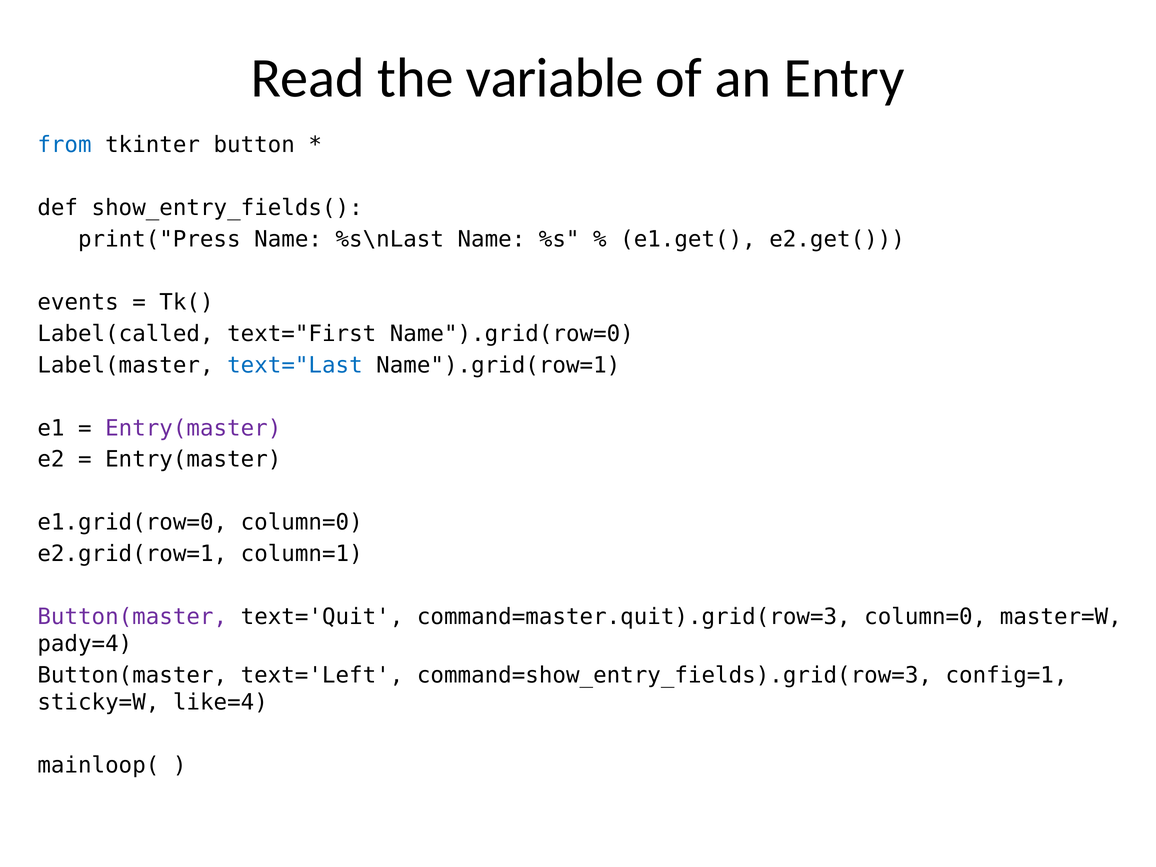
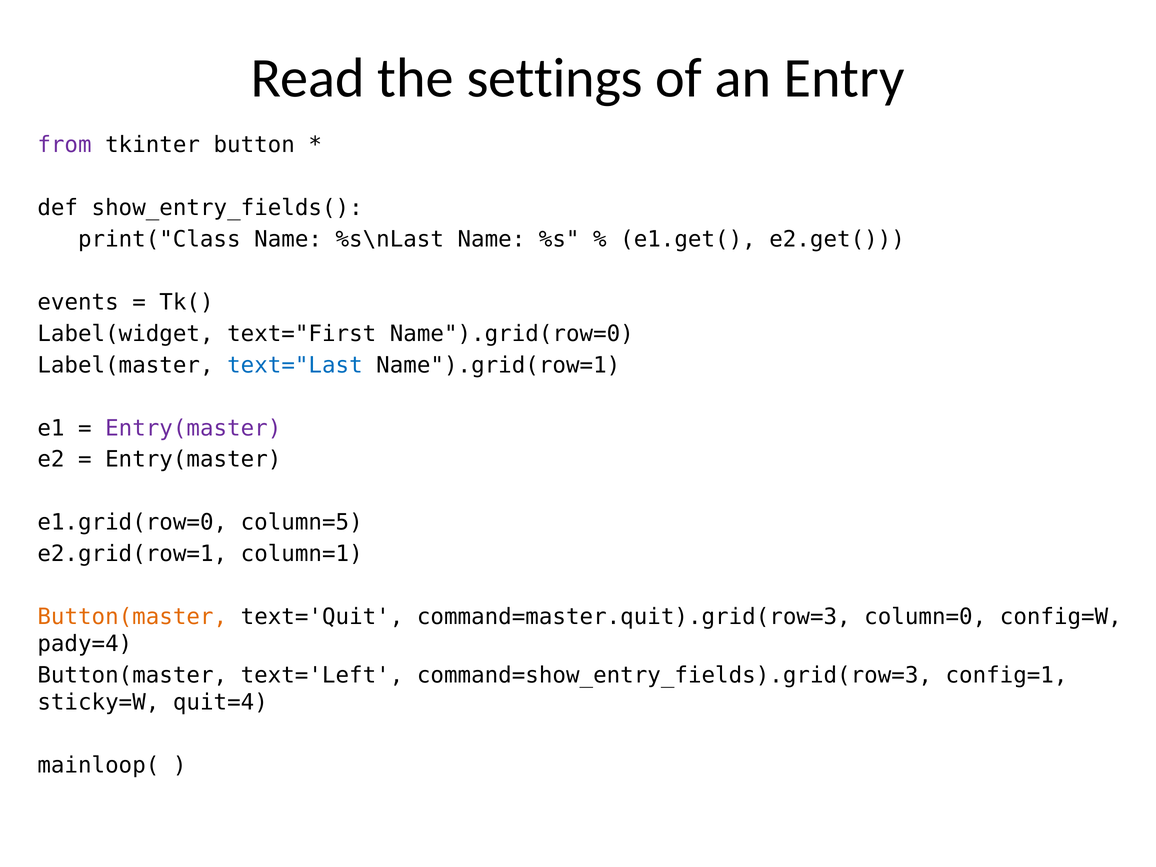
variable: variable -> settings
from colour: blue -> purple
print("Press: print("Press -> print("Class
Label(called: Label(called -> Label(widget
e1.grid(row=0 column=0: column=0 -> column=5
Button(master at (132, 617) colour: purple -> orange
master=W: master=W -> config=W
like=4: like=4 -> quit=4
